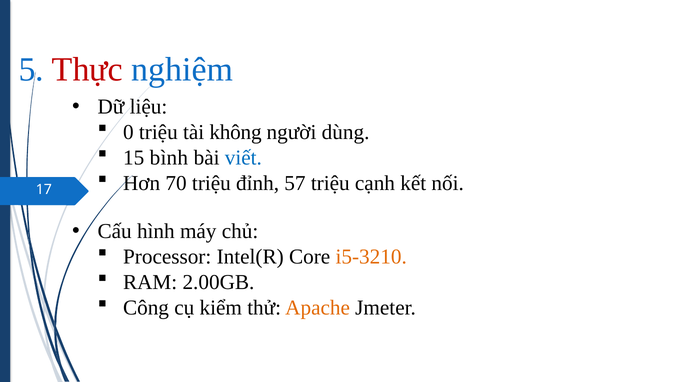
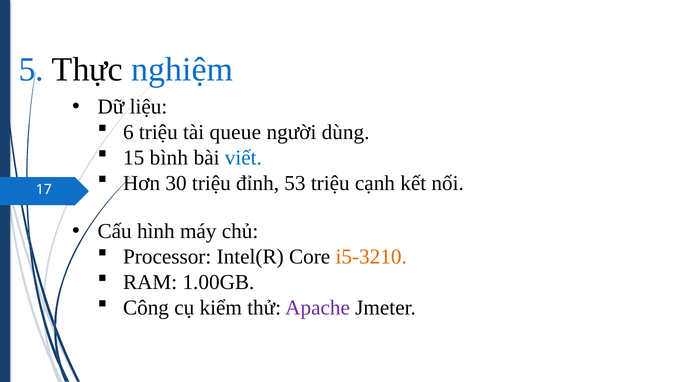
Thực colour: red -> black
0: 0 -> 6
không: không -> queue
70: 70 -> 30
57: 57 -> 53
2.00GB: 2.00GB -> 1.00GB
Apache colour: orange -> purple
